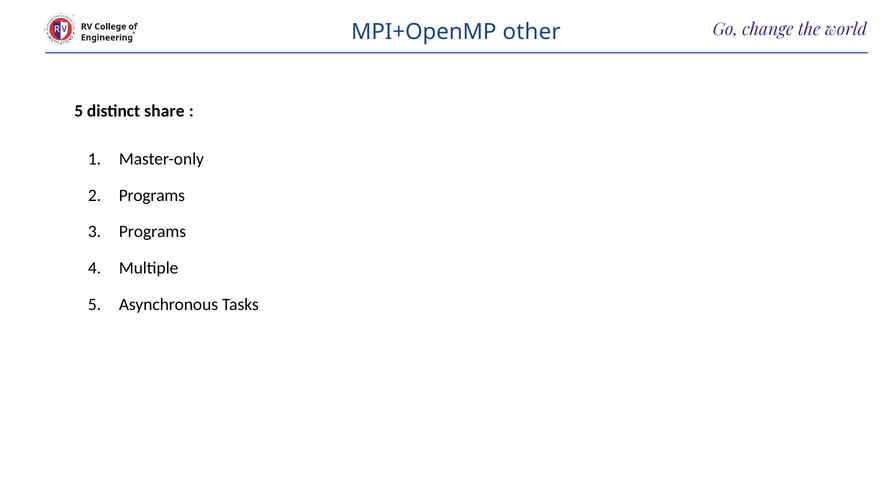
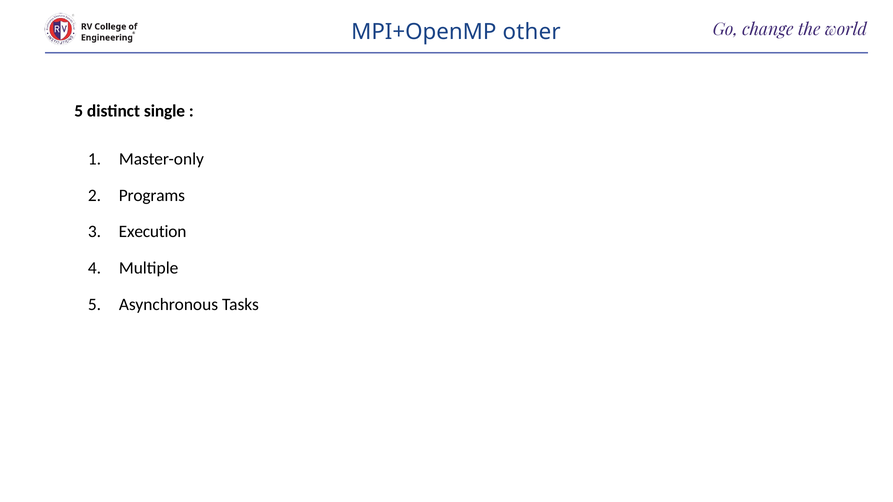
share: share -> single
Programs at (153, 232): Programs -> Execution
